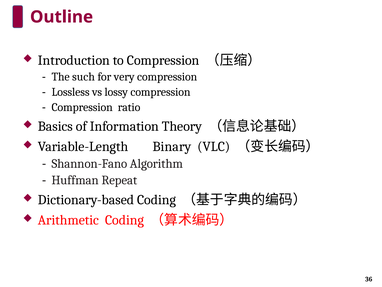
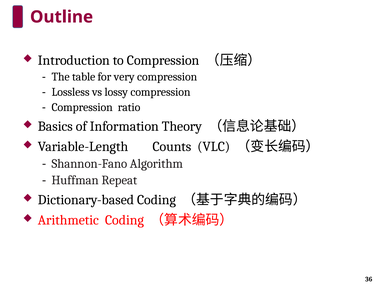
such: such -> table
Binary: Binary -> Counts
